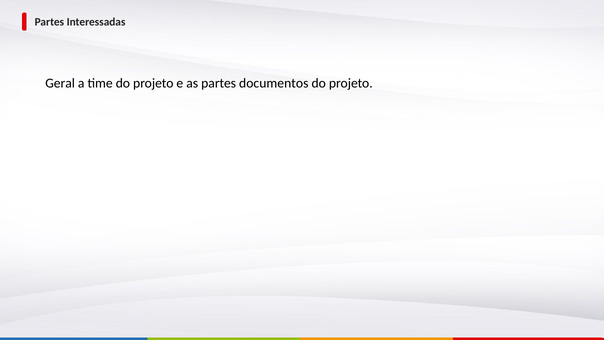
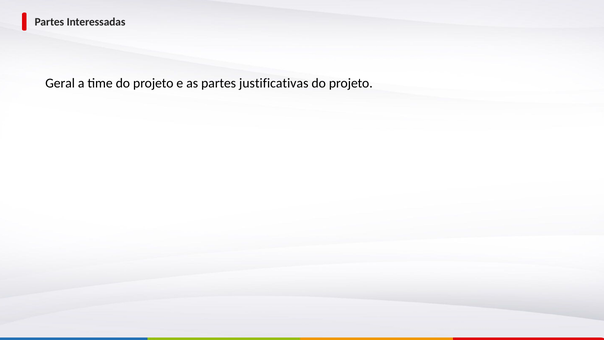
documentos: documentos -> justificativas
